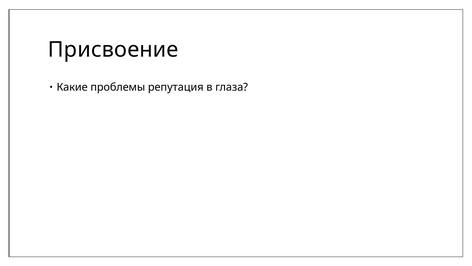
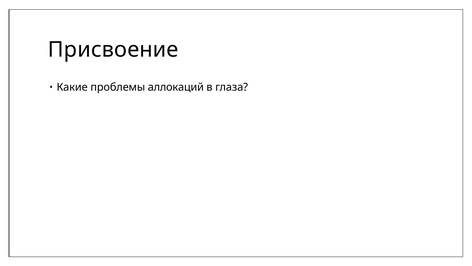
репутация: репутация -> аллокаций
